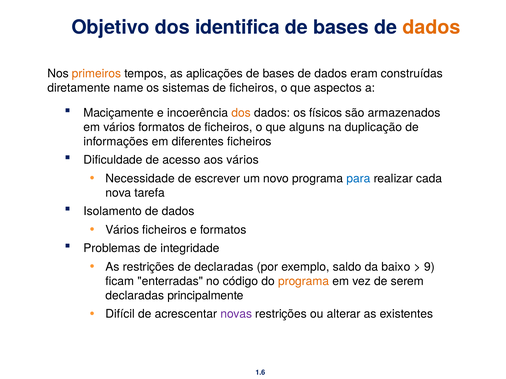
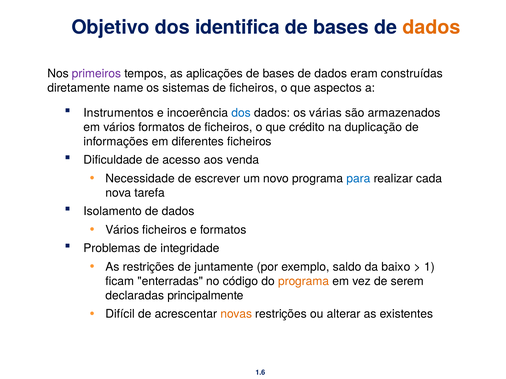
primeiros colour: orange -> purple
Maciçamente: Maciçamente -> Instrumentos
dos at (241, 113) colour: orange -> blue
físicos: físicos -> várias
alguns: alguns -> crédito
aos vários: vários -> venda
de declaradas: declaradas -> juntamente
9: 9 -> 1
novas colour: purple -> orange
